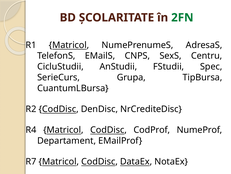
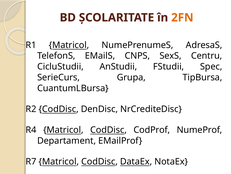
2FN colour: green -> orange
